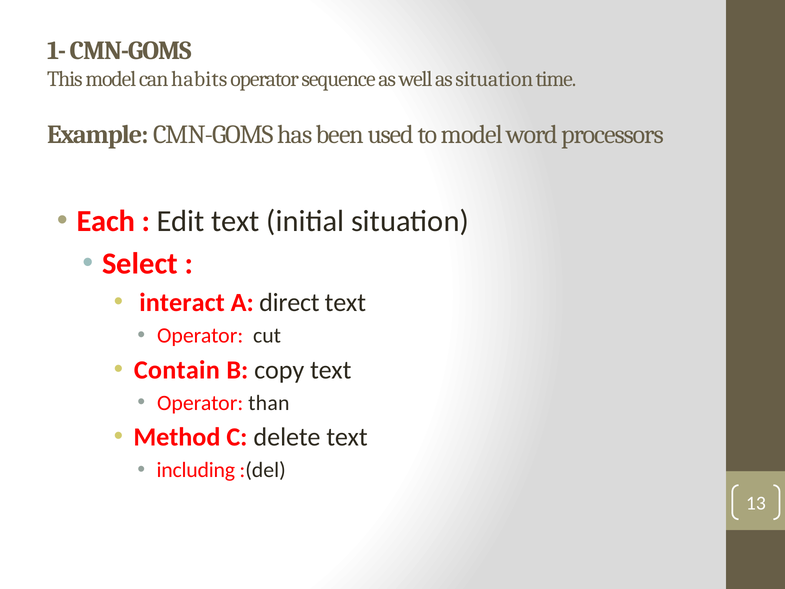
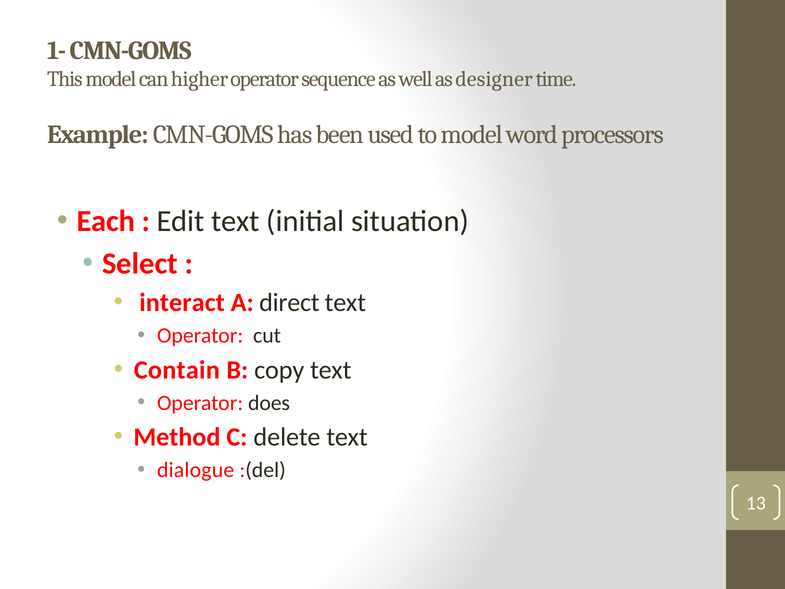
habits: habits -> higher
as situation: situation -> designer
than: than -> does
including: including -> dialogue
